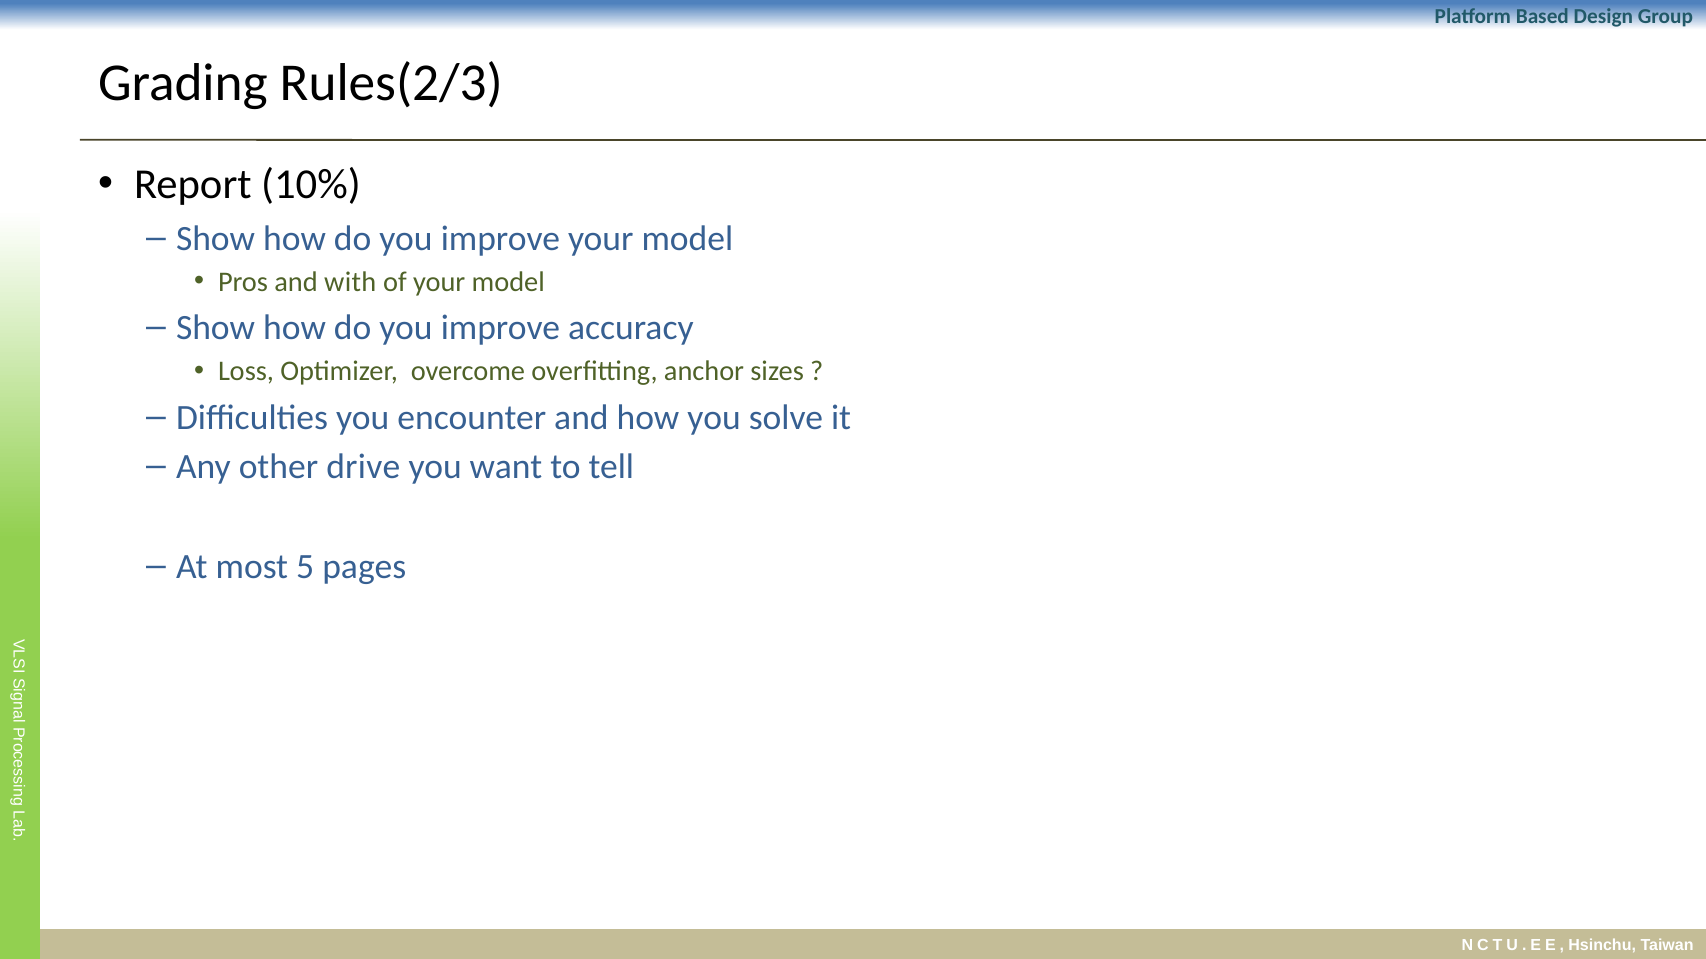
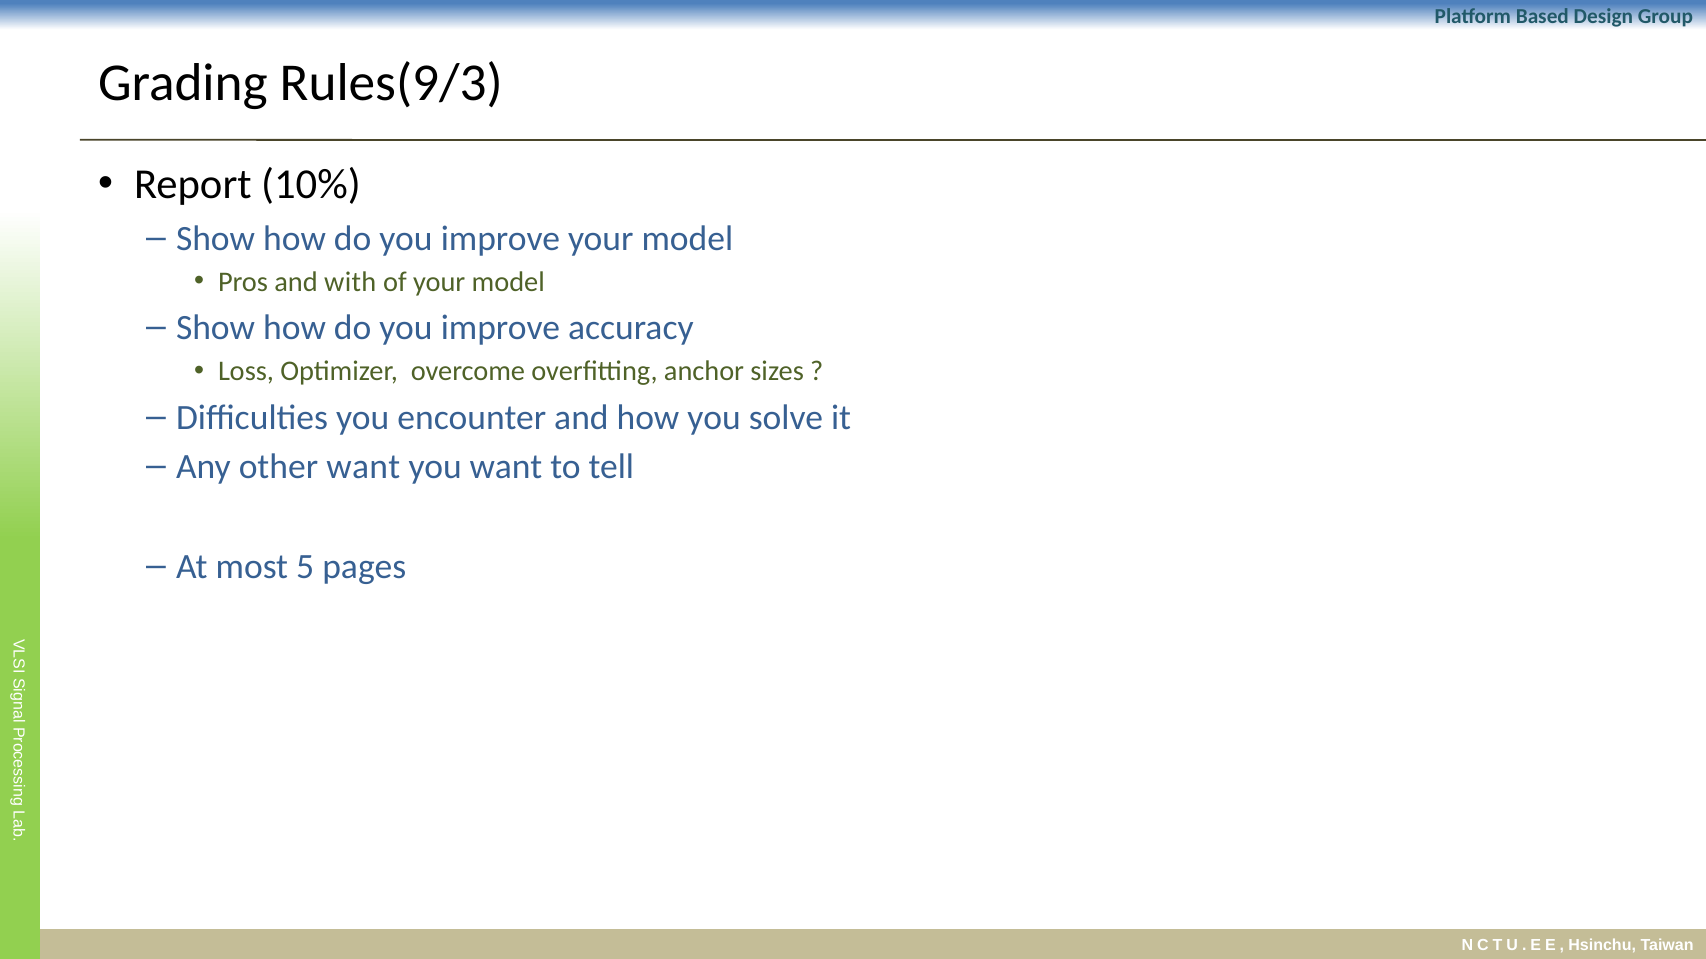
Rules(2/3: Rules(2/3 -> Rules(9/3
other drive: drive -> want
